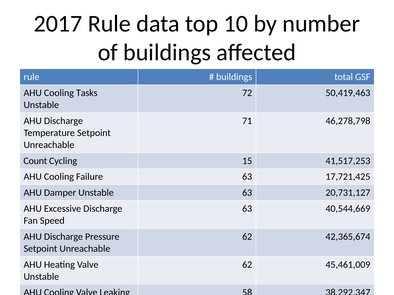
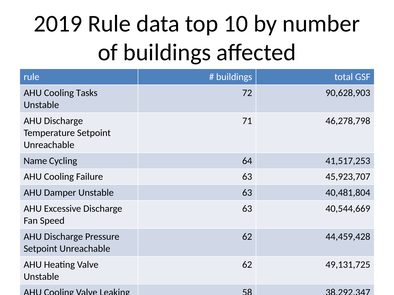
2017: 2017 -> 2019
50,419,463: 50,419,463 -> 90,628,903
Count: Count -> Name
15: 15 -> 64
17,721,425: 17,721,425 -> 45,923,707
20,731,127: 20,731,127 -> 40,481,804
42,365,674: 42,365,674 -> 44,459,428
45,461,009: 45,461,009 -> 49,131,725
